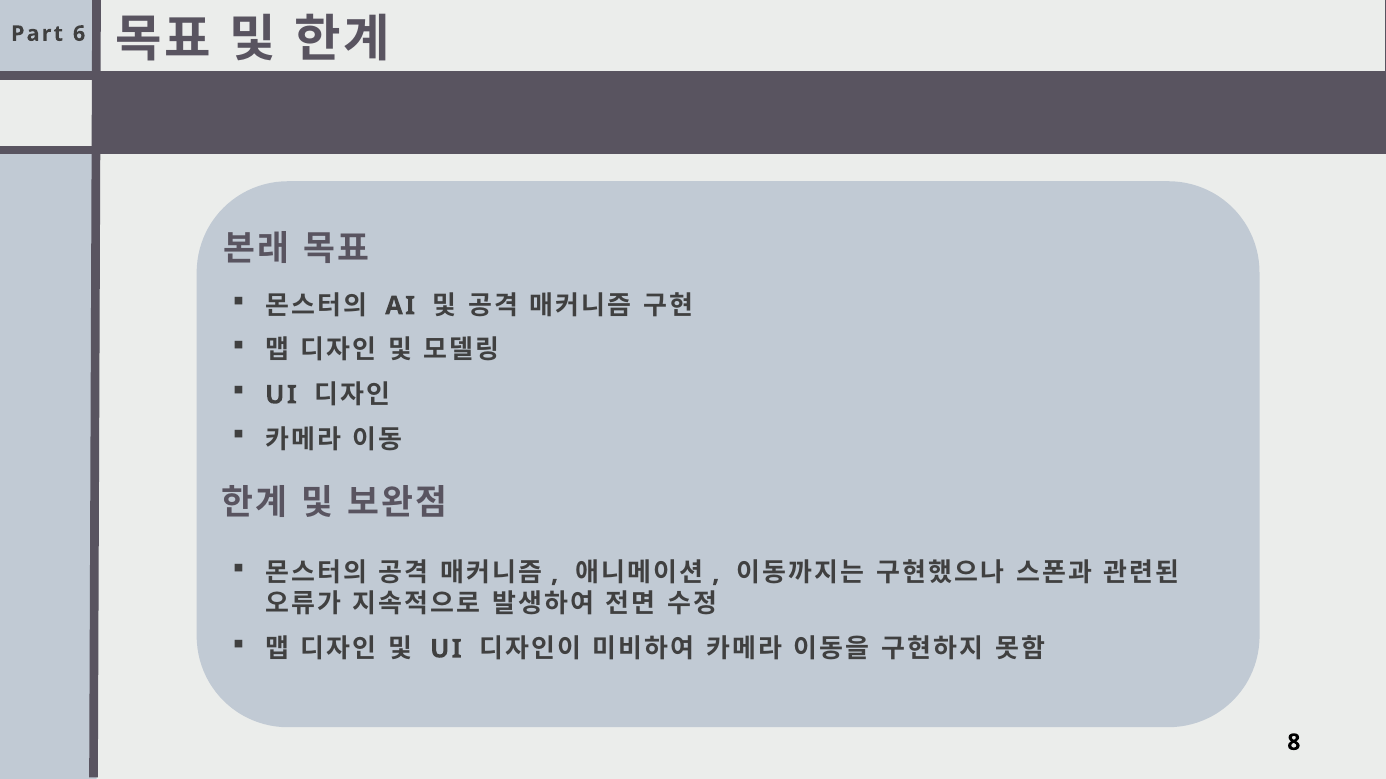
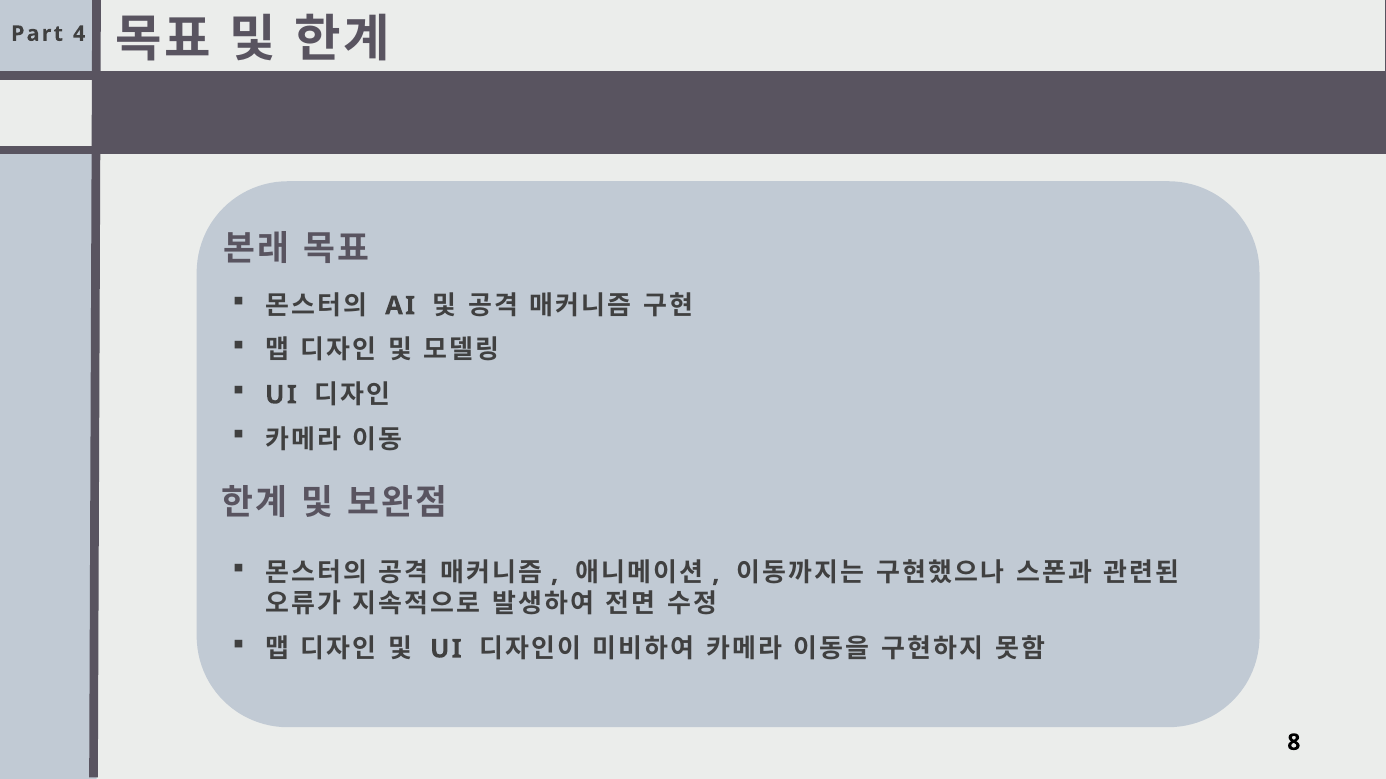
6: 6 -> 4
